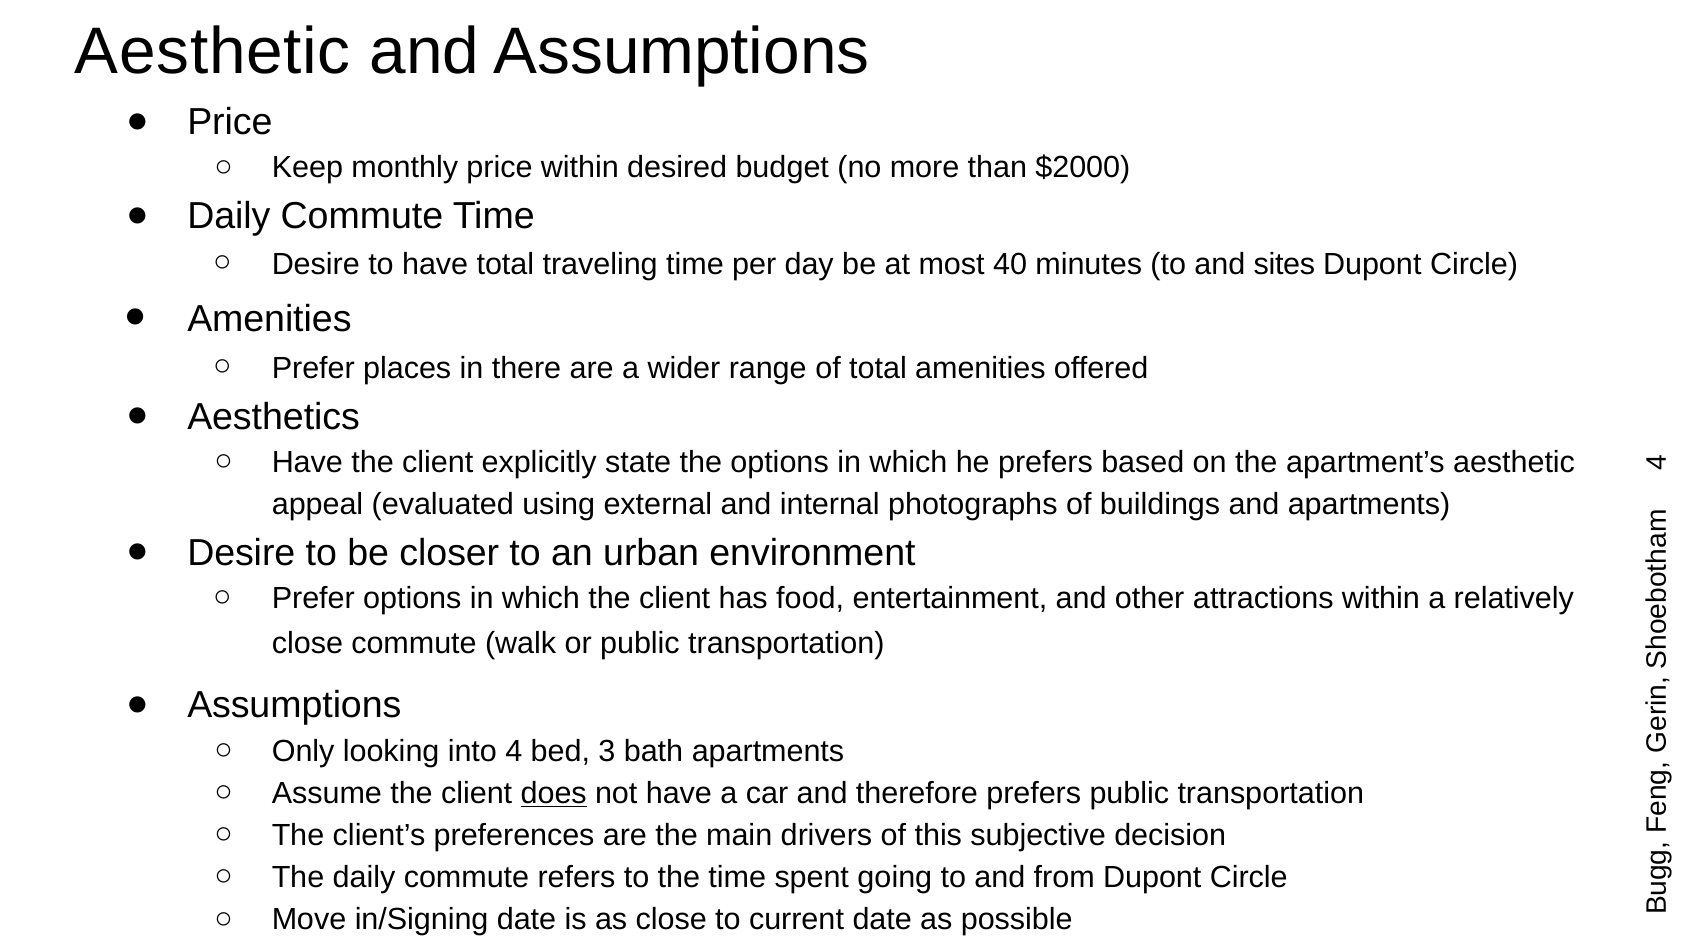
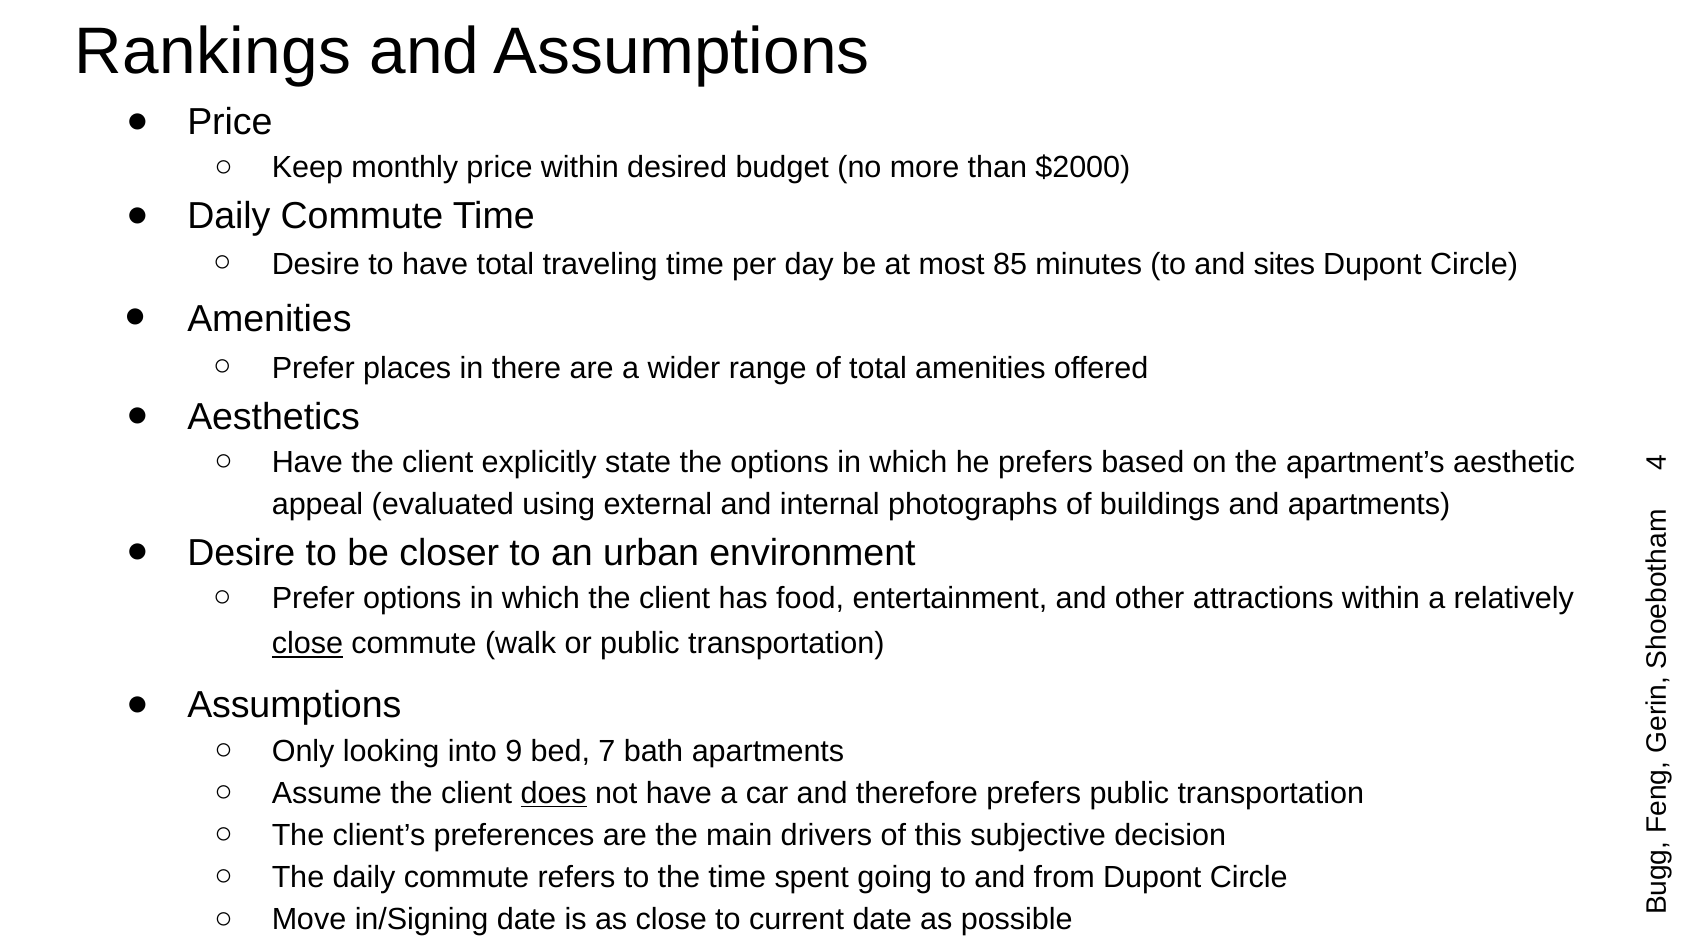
Aesthetic at (213, 52): Aesthetic -> Rankings
40: 40 -> 85
close at (307, 644) underline: none -> present
into 4: 4 -> 9
3: 3 -> 7
